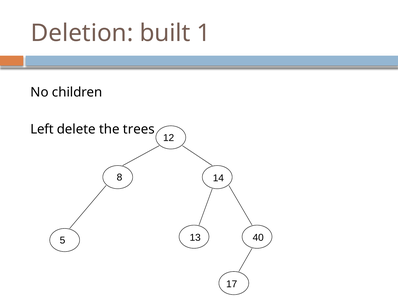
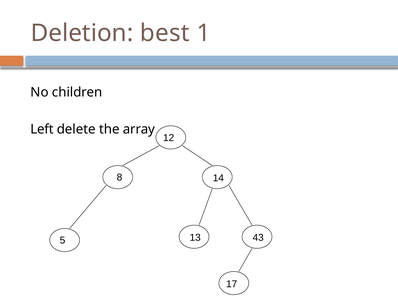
built: built -> best
trees: trees -> array
40: 40 -> 43
